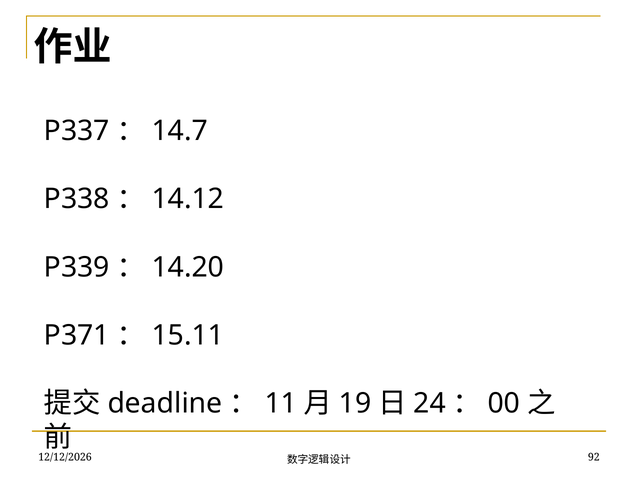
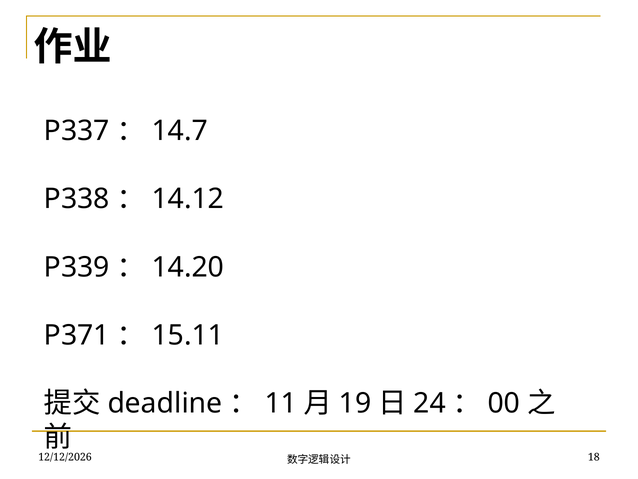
92: 92 -> 18
